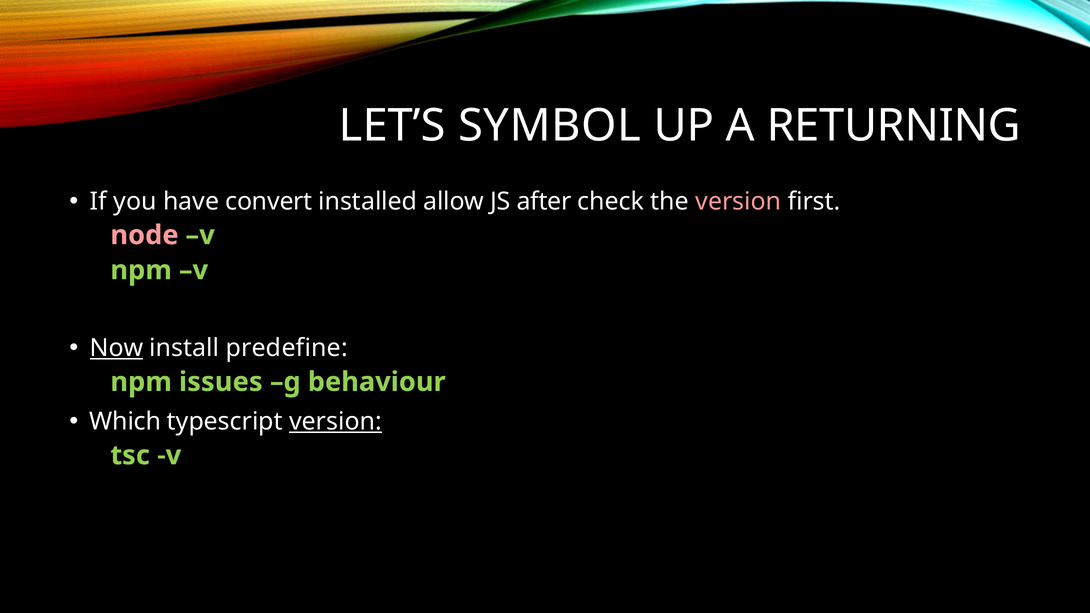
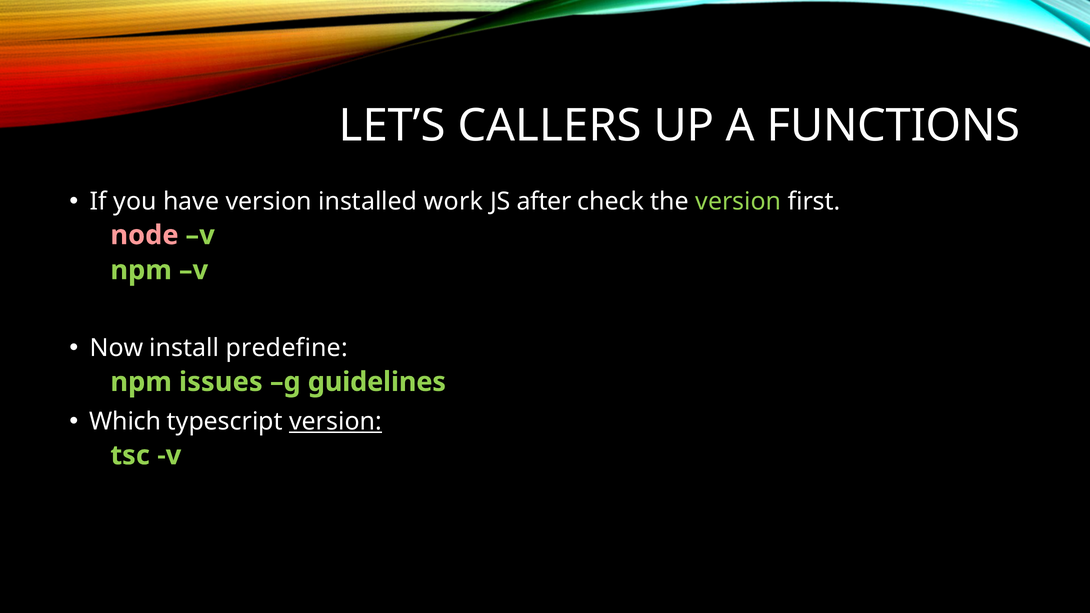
SYMBOL: SYMBOL -> CALLERS
RETURNING: RETURNING -> FUNCTIONS
have convert: convert -> version
allow: allow -> work
version at (738, 201) colour: pink -> light green
Now underline: present -> none
behaviour: behaviour -> guidelines
